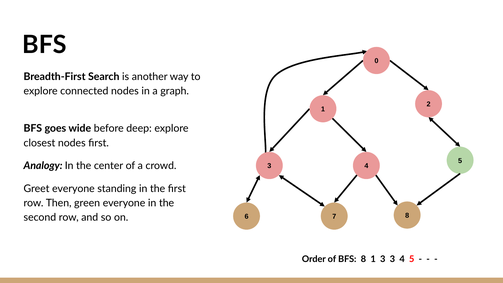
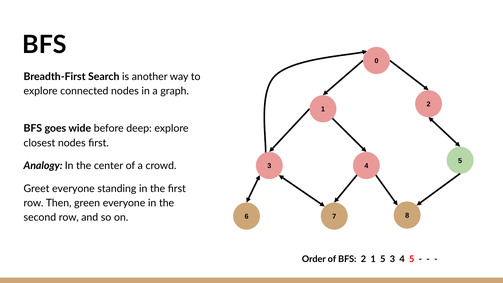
BFS 8: 8 -> 2
1 3: 3 -> 5
